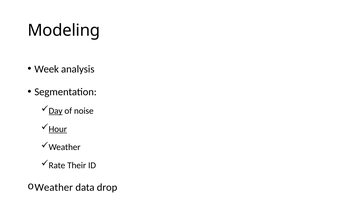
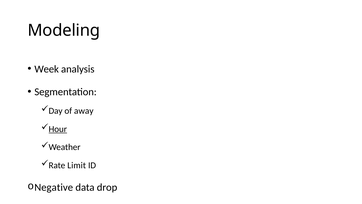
Day underline: present -> none
noise: noise -> away
Their: Their -> Limit
Weather at (54, 187): Weather -> Negative
